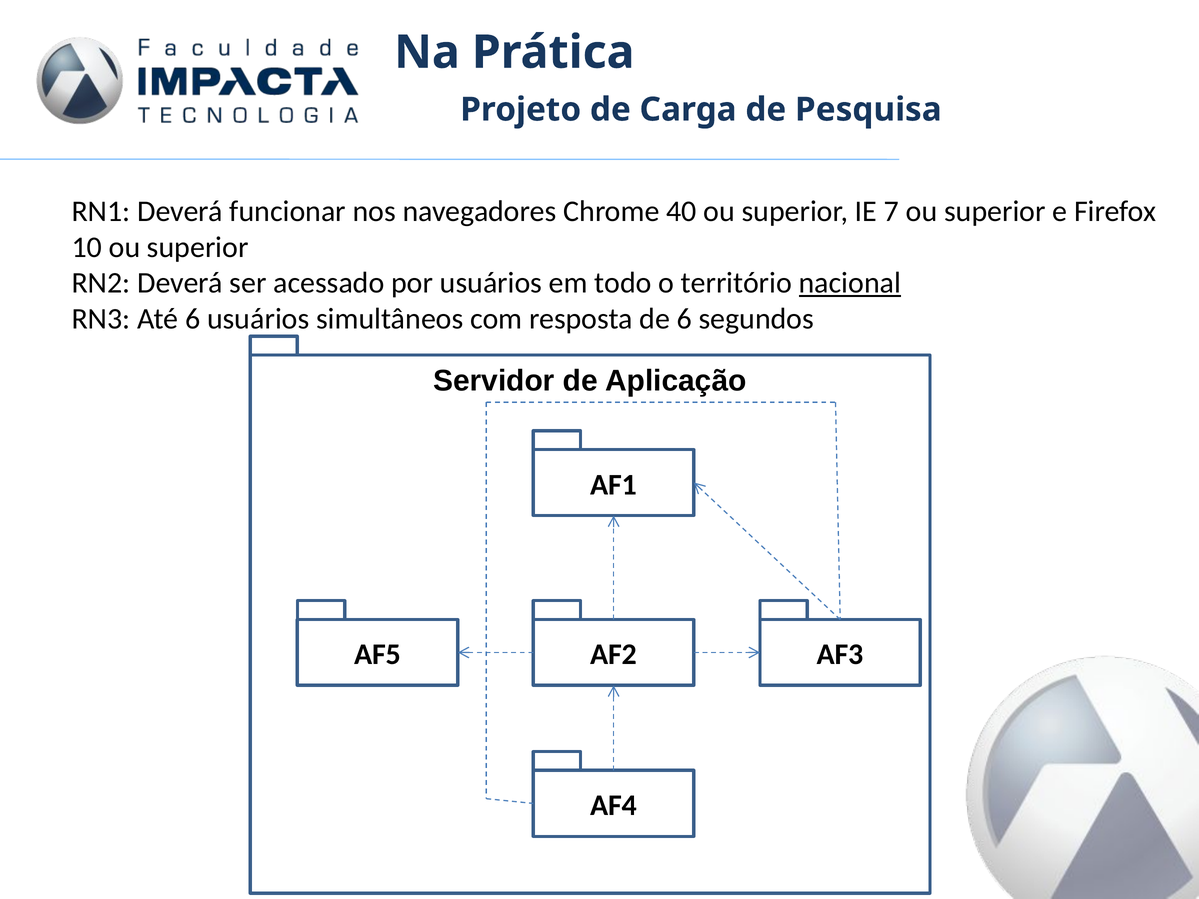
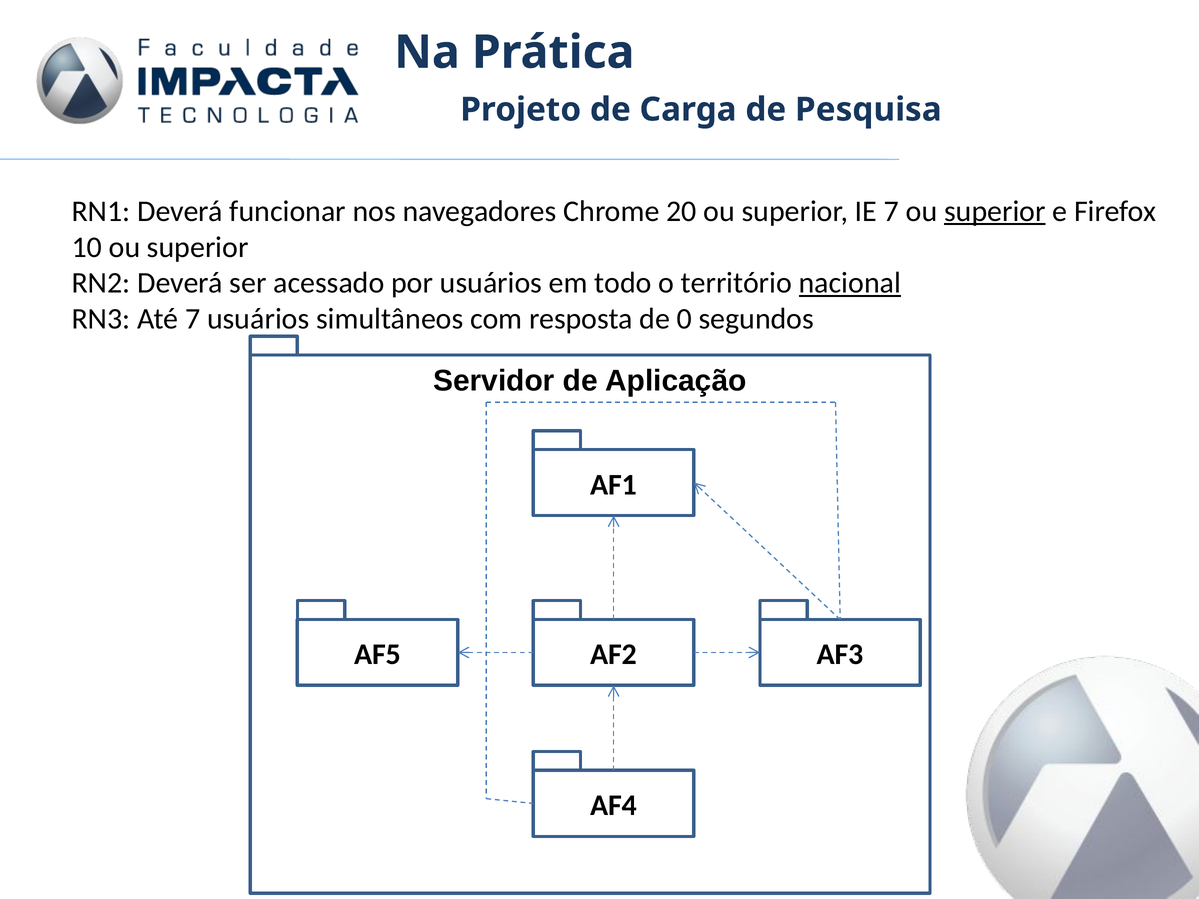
40: 40 -> 20
superior at (995, 211) underline: none -> present
Até 6: 6 -> 7
de 6: 6 -> 0
